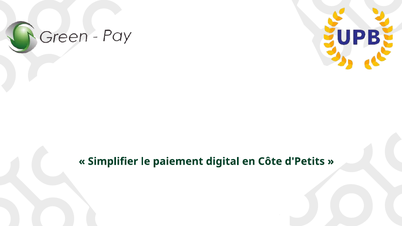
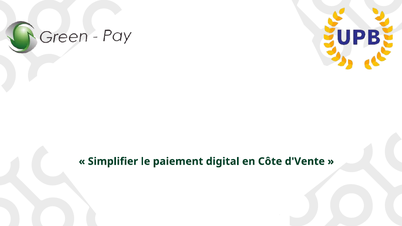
d'Petits: d'Petits -> d'Vente
